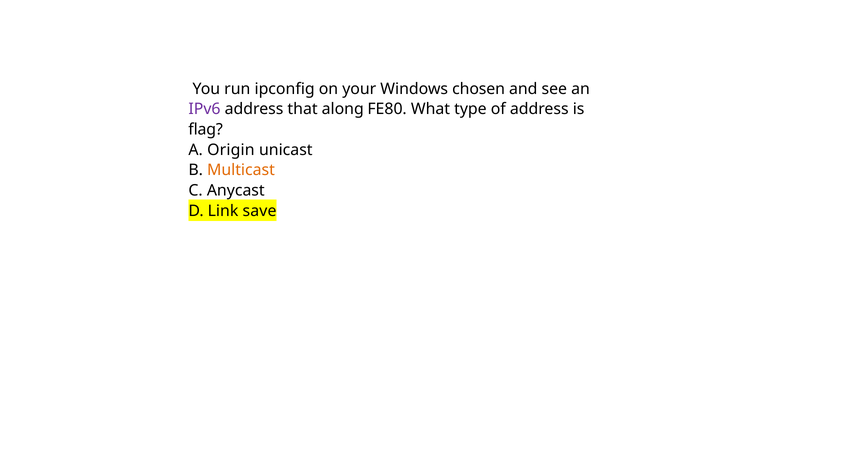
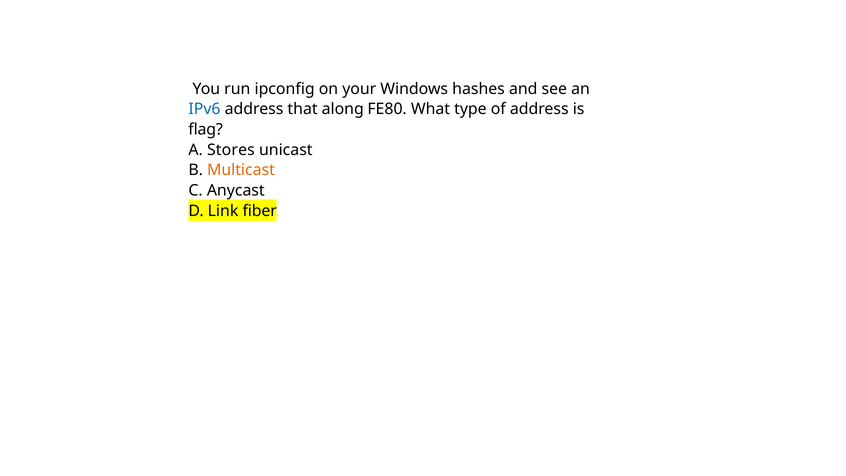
chosen: chosen -> hashes
IPv6 colour: purple -> blue
Origin: Origin -> Stores
save: save -> fiber
